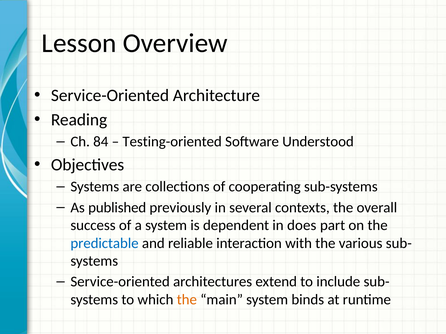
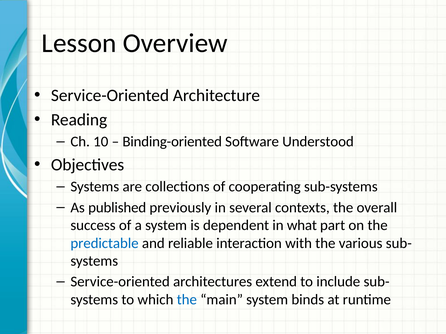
84: 84 -> 10
Testing-oriented: Testing-oriented -> Binding-oriented
does: does -> what
the at (187, 300) colour: orange -> blue
